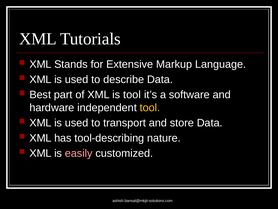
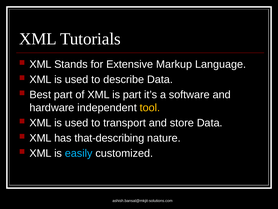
is tool: tool -> part
tool-describing: tool-describing -> that-describing
easily colour: pink -> light blue
